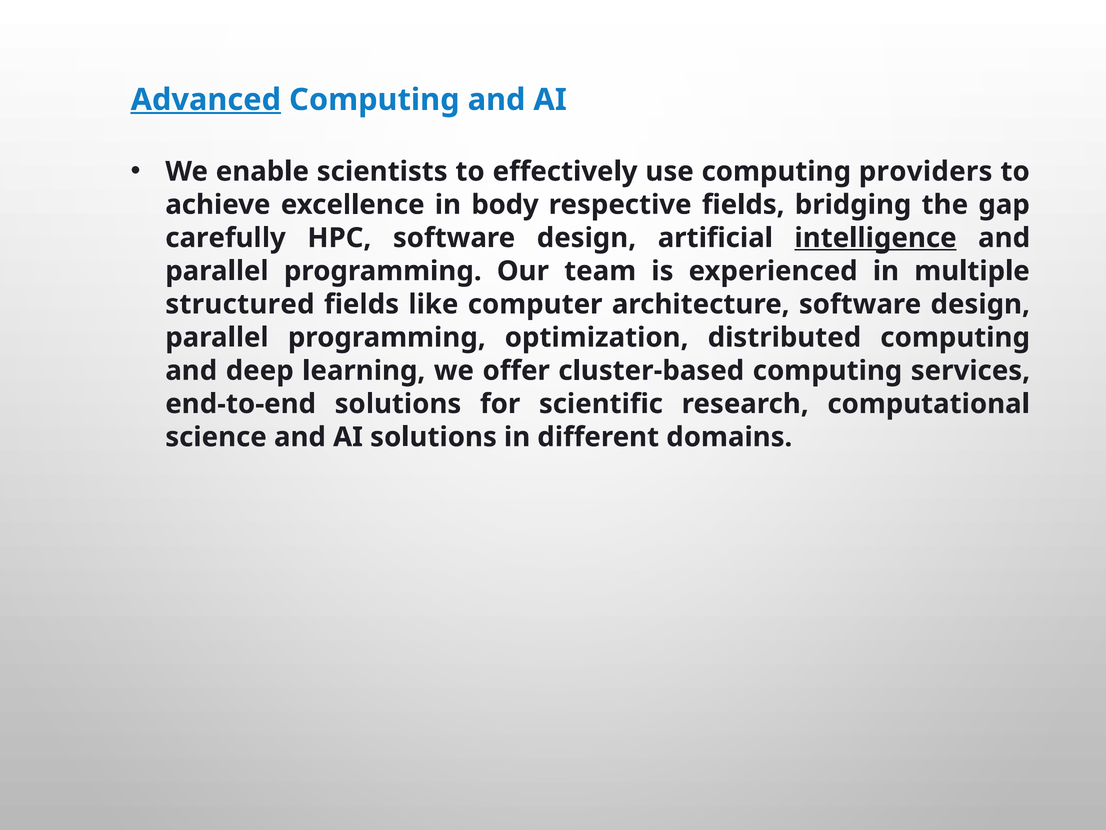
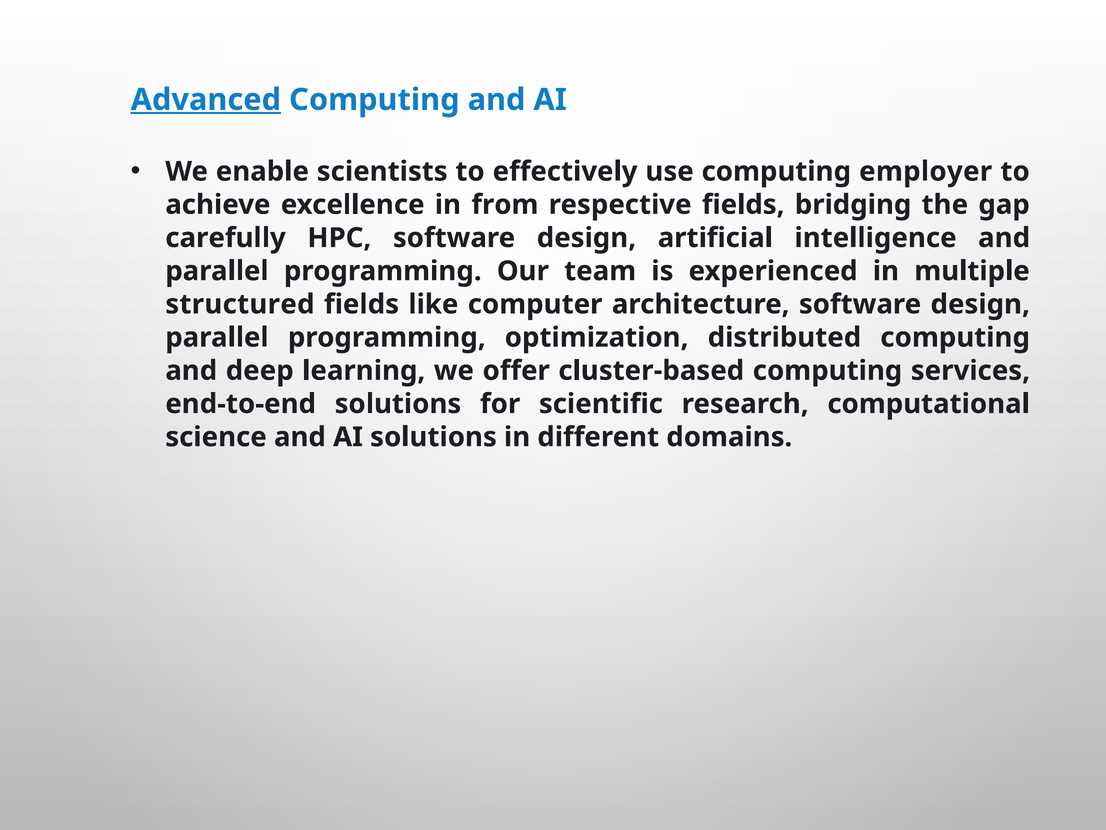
providers: providers -> employer
body: body -> from
intelligence underline: present -> none
